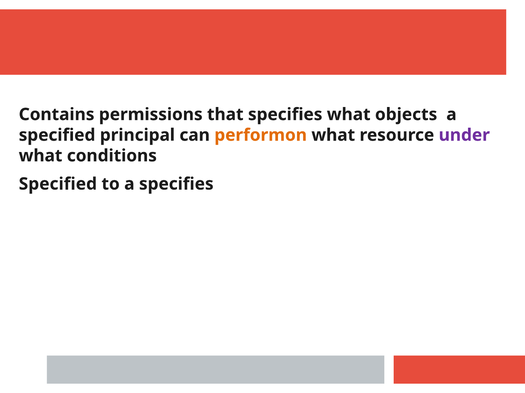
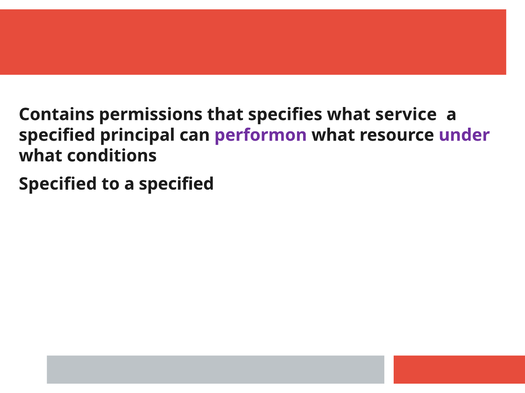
objects: objects -> service
performon colour: orange -> purple
to a specifies: specifies -> specified
